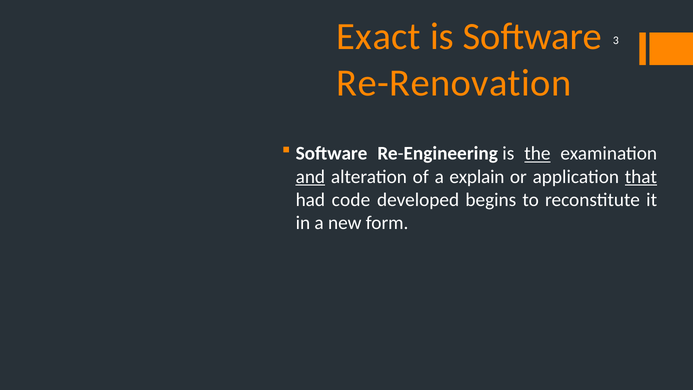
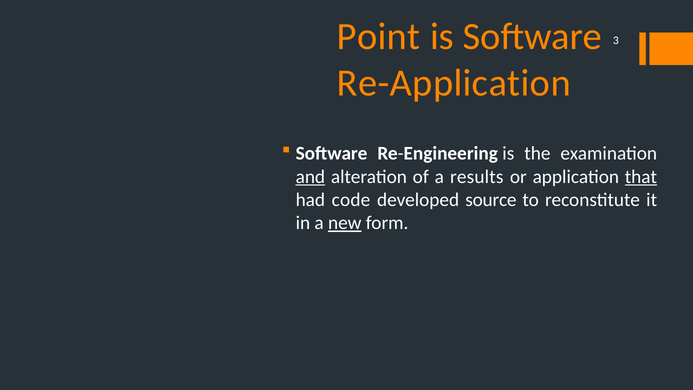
Exact: Exact -> Point
Re-Renovation: Re-Renovation -> Re-Application
the underline: present -> none
explain: explain -> results
begins: begins -> source
new underline: none -> present
